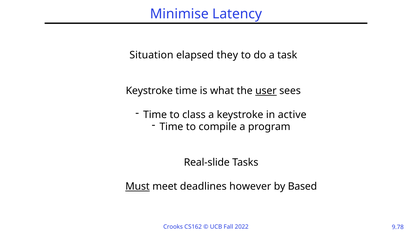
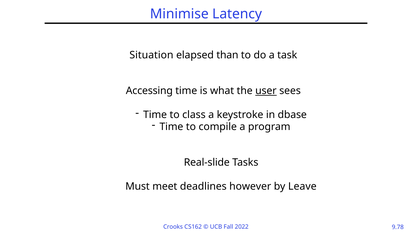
they: they -> than
Keystroke at (149, 91): Keystroke -> Accessing
active: active -> dbase
Must underline: present -> none
Based: Based -> Leave
